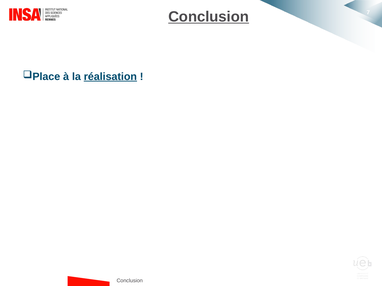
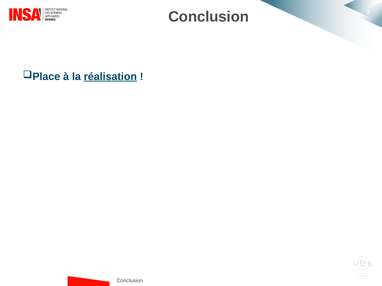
Conclusion at (209, 17) underline: present -> none
